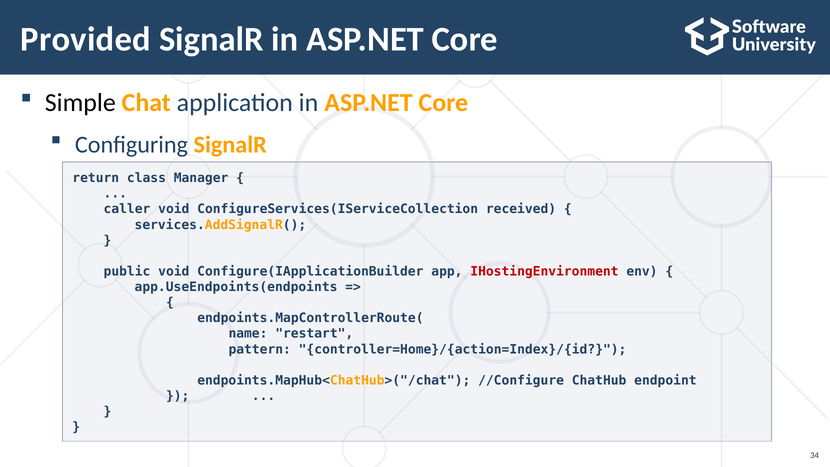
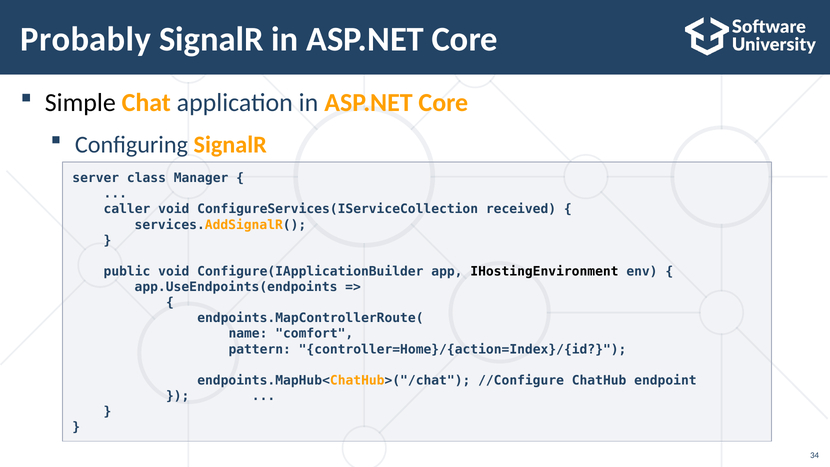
Provided: Provided -> Probably
return: return -> server
IHostingEnvironment colour: red -> black
restart: restart -> comfort
